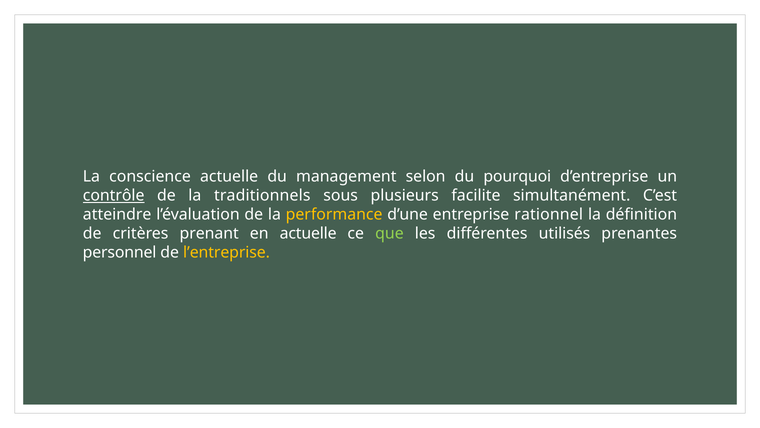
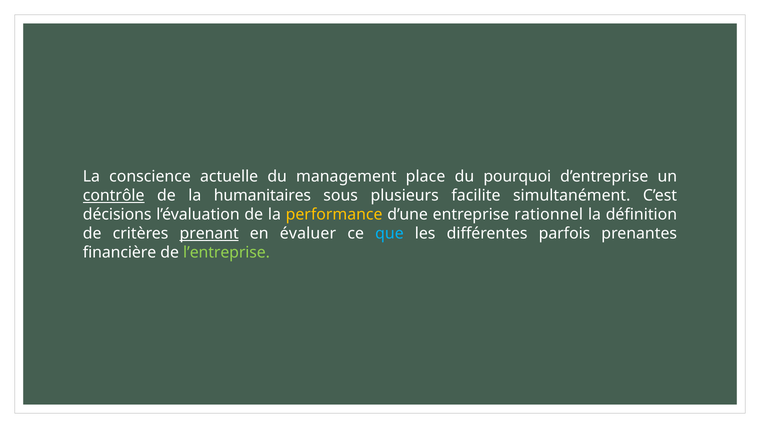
selon: selon -> place
traditionnels: traditionnels -> humanitaires
atteindre: atteindre -> décisions
prenant underline: none -> present
en actuelle: actuelle -> évaluer
que colour: light green -> light blue
utilisés: utilisés -> parfois
personnel: personnel -> financière
l’entreprise colour: yellow -> light green
